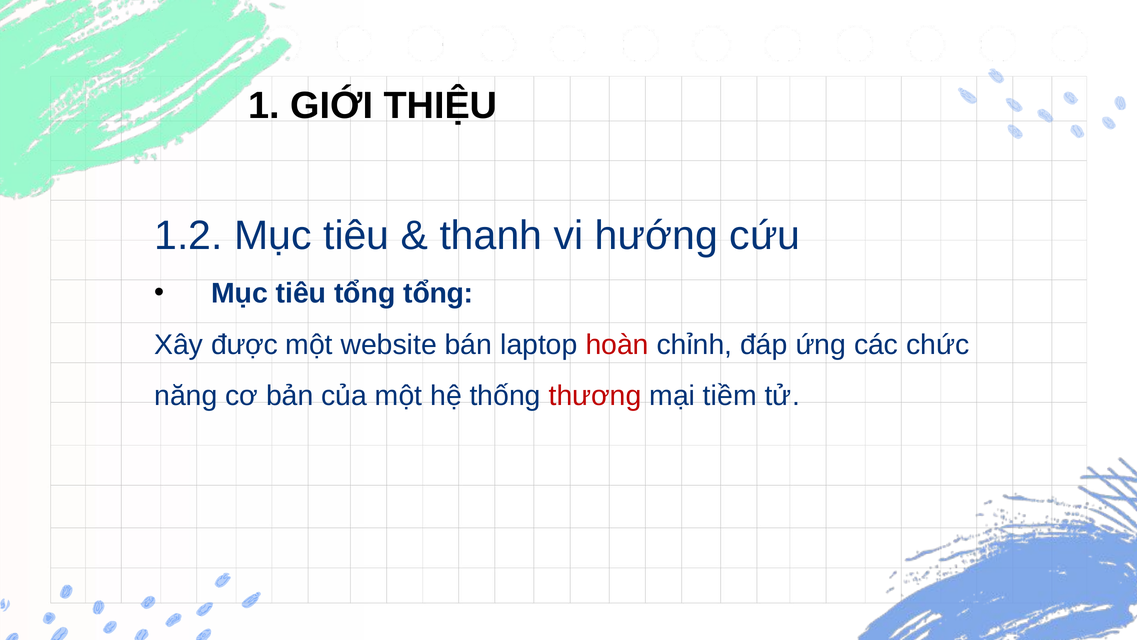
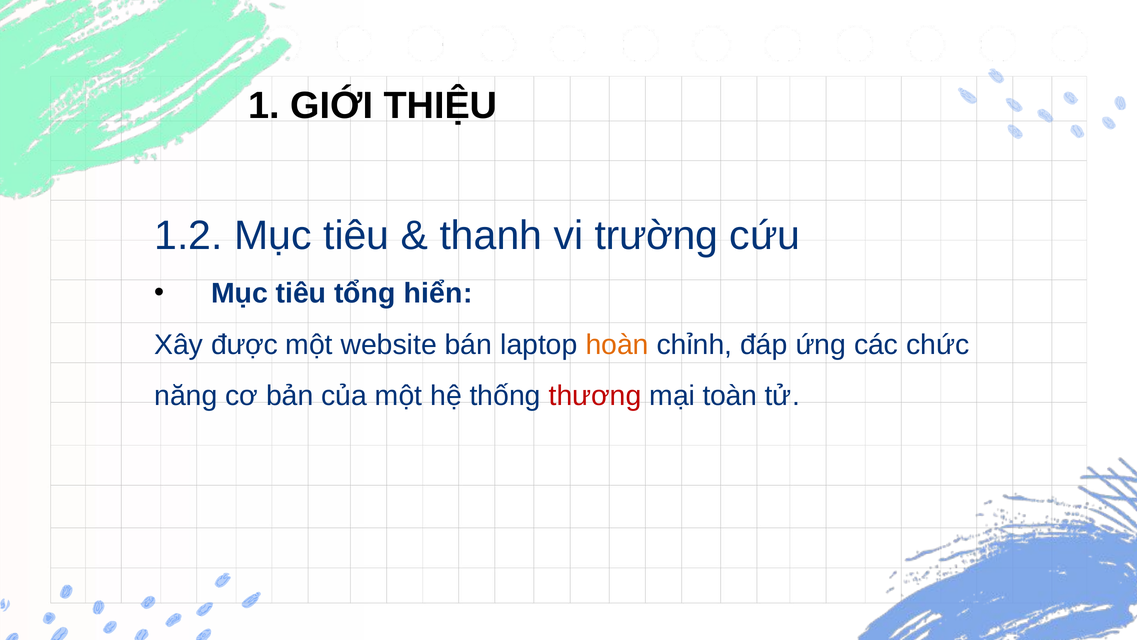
hướng: hướng -> trường
tổng tổng: tổng -> hiển
hoàn colour: red -> orange
tiềm: tiềm -> toàn
